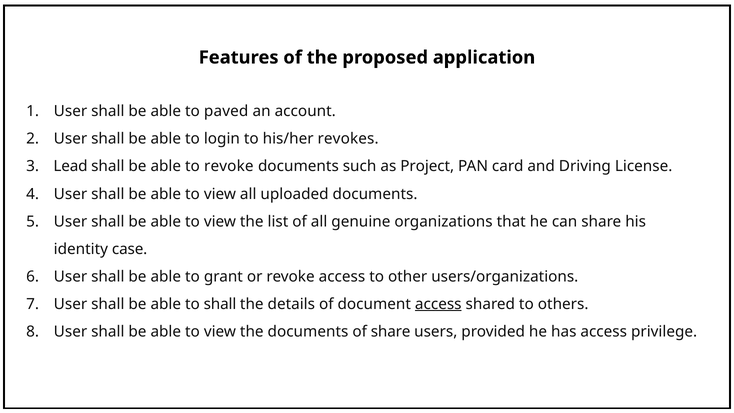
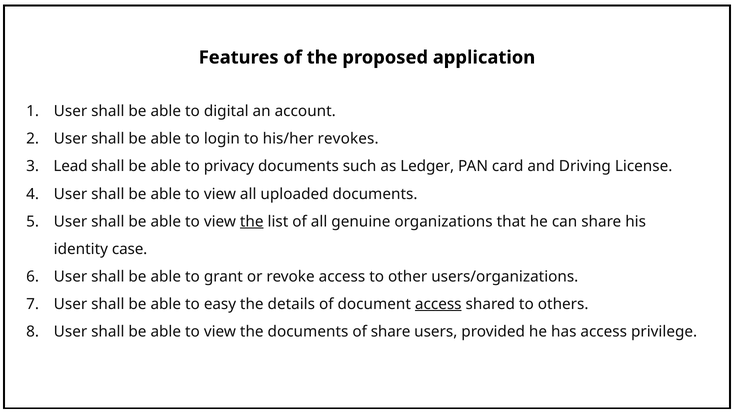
paved: paved -> digital
to revoke: revoke -> privacy
Project: Project -> Ledger
the at (252, 221) underline: none -> present
to shall: shall -> easy
